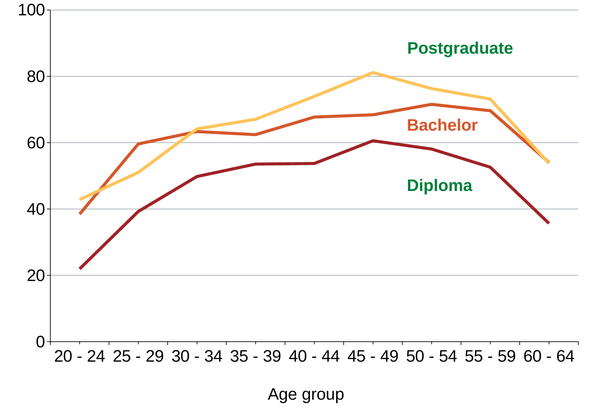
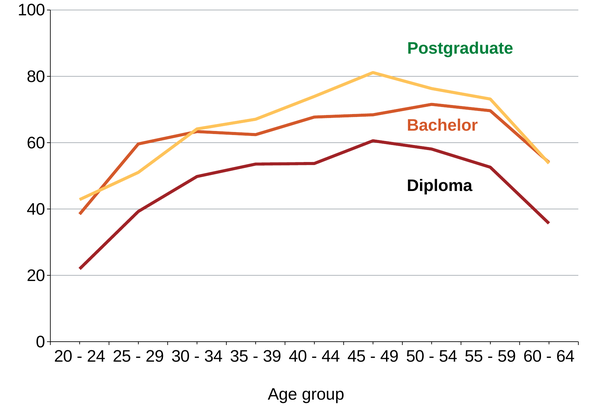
Diploma colour: green -> black
